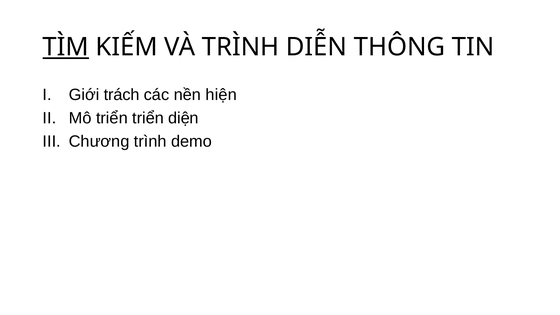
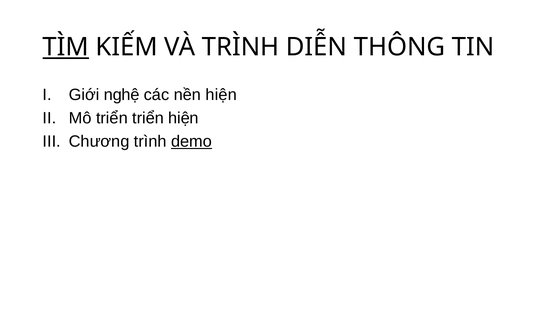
trách: trách -> nghệ
triển diện: diện -> hiện
demo underline: none -> present
